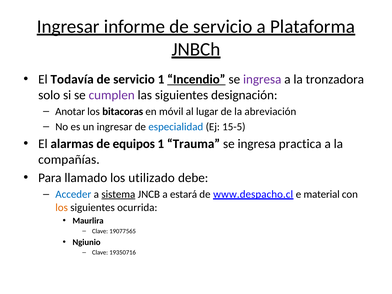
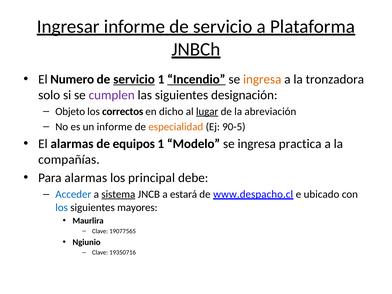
Todavía: Todavía -> Numero
servicio at (134, 79) underline: none -> present
ingresa at (262, 79) colour: purple -> orange
Anotar: Anotar -> Objeto
bitacoras: bitacoras -> correctos
móvil: móvil -> dicho
lugar underline: none -> present
un ingresar: ingresar -> informe
especialidad colour: blue -> orange
15-5: 15-5 -> 90-5
Trauma: Trauma -> Modelo
Para llamado: llamado -> alarmas
utilizado: utilizado -> principal
material: material -> ubicado
los at (62, 208) colour: orange -> blue
ocurrida: ocurrida -> mayores
